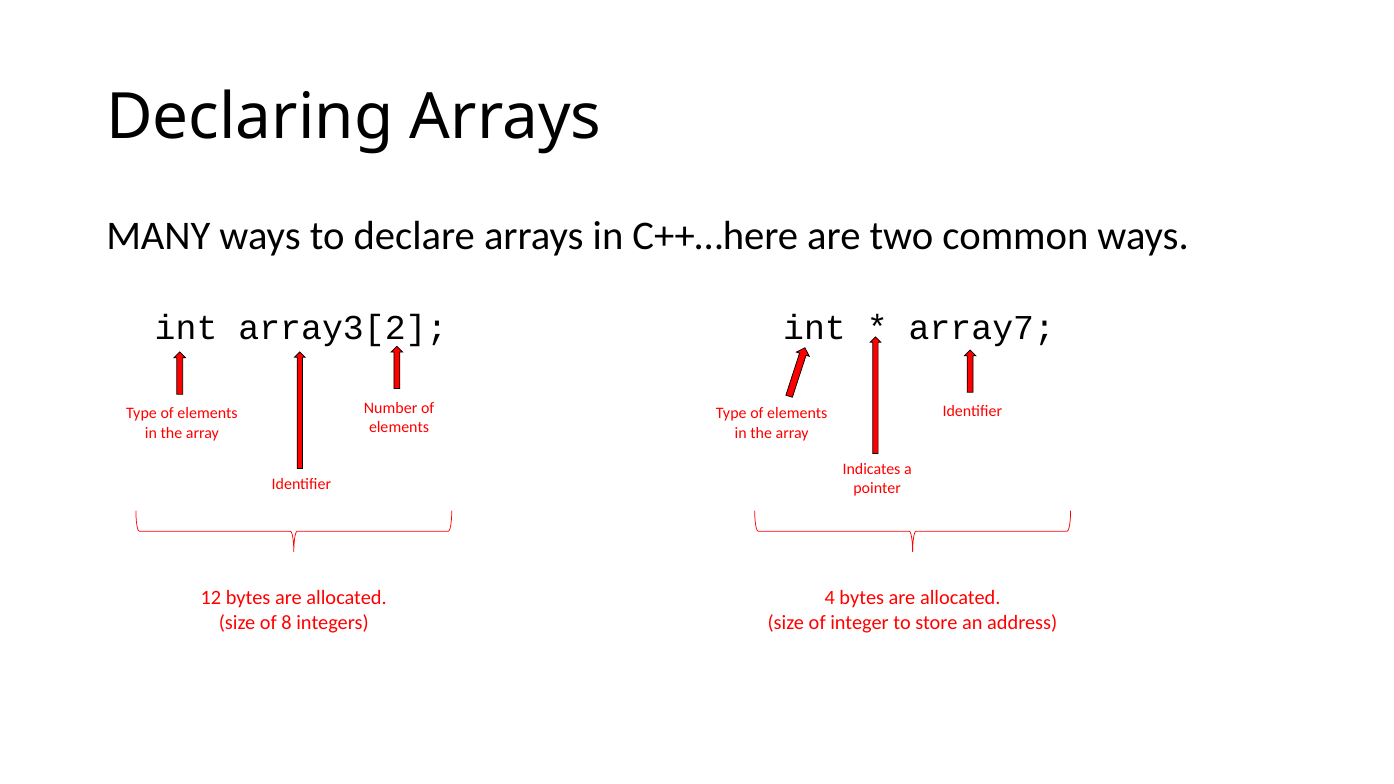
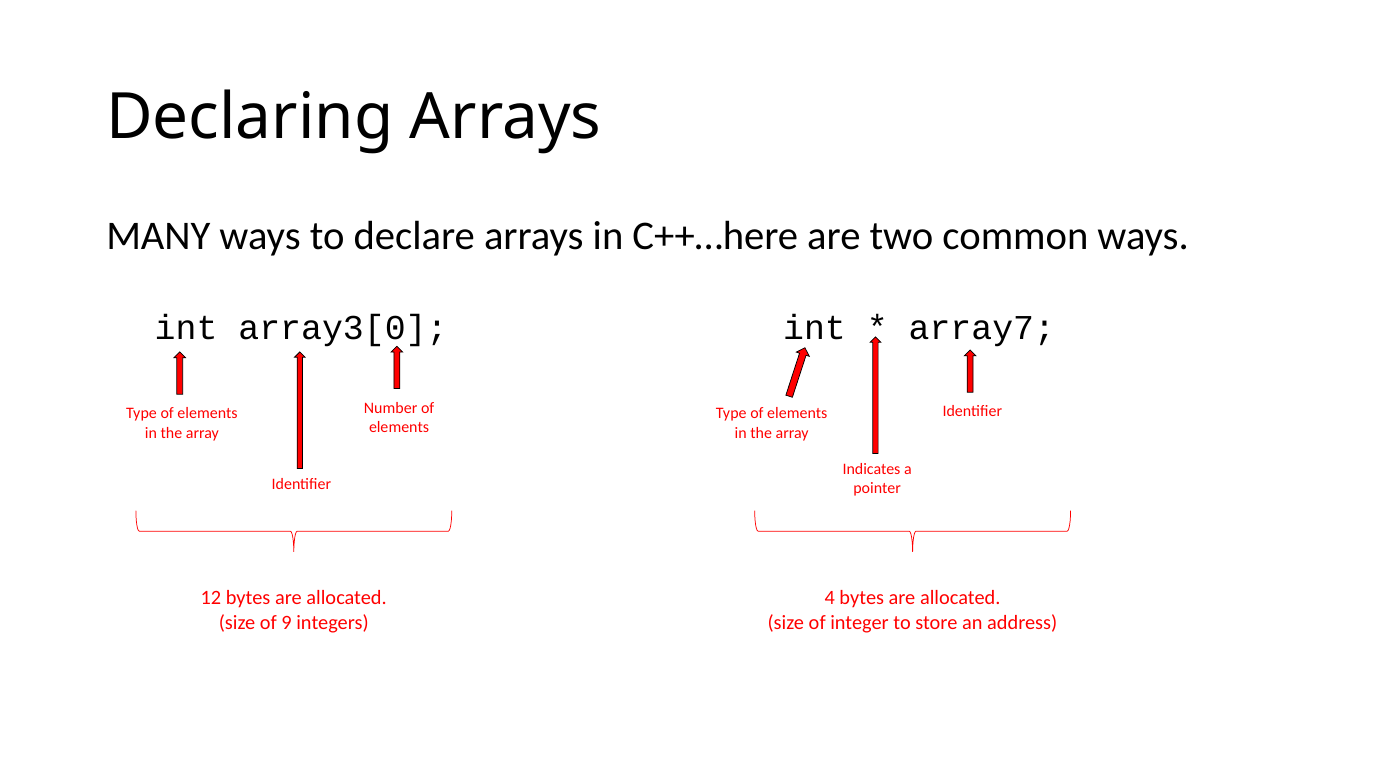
array3[2: array3[2 -> array3[0
8: 8 -> 9
